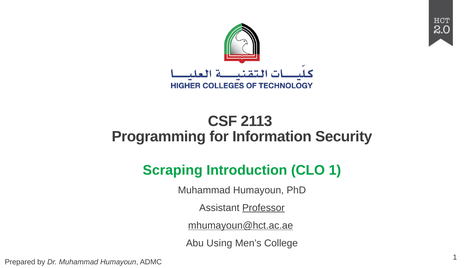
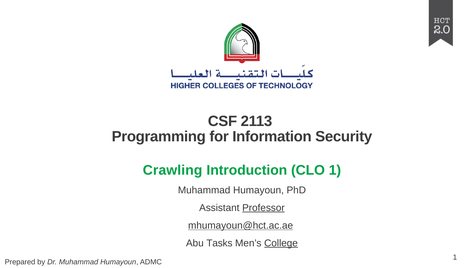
Scraping: Scraping -> Crawling
Using: Using -> Tasks
College underline: none -> present
